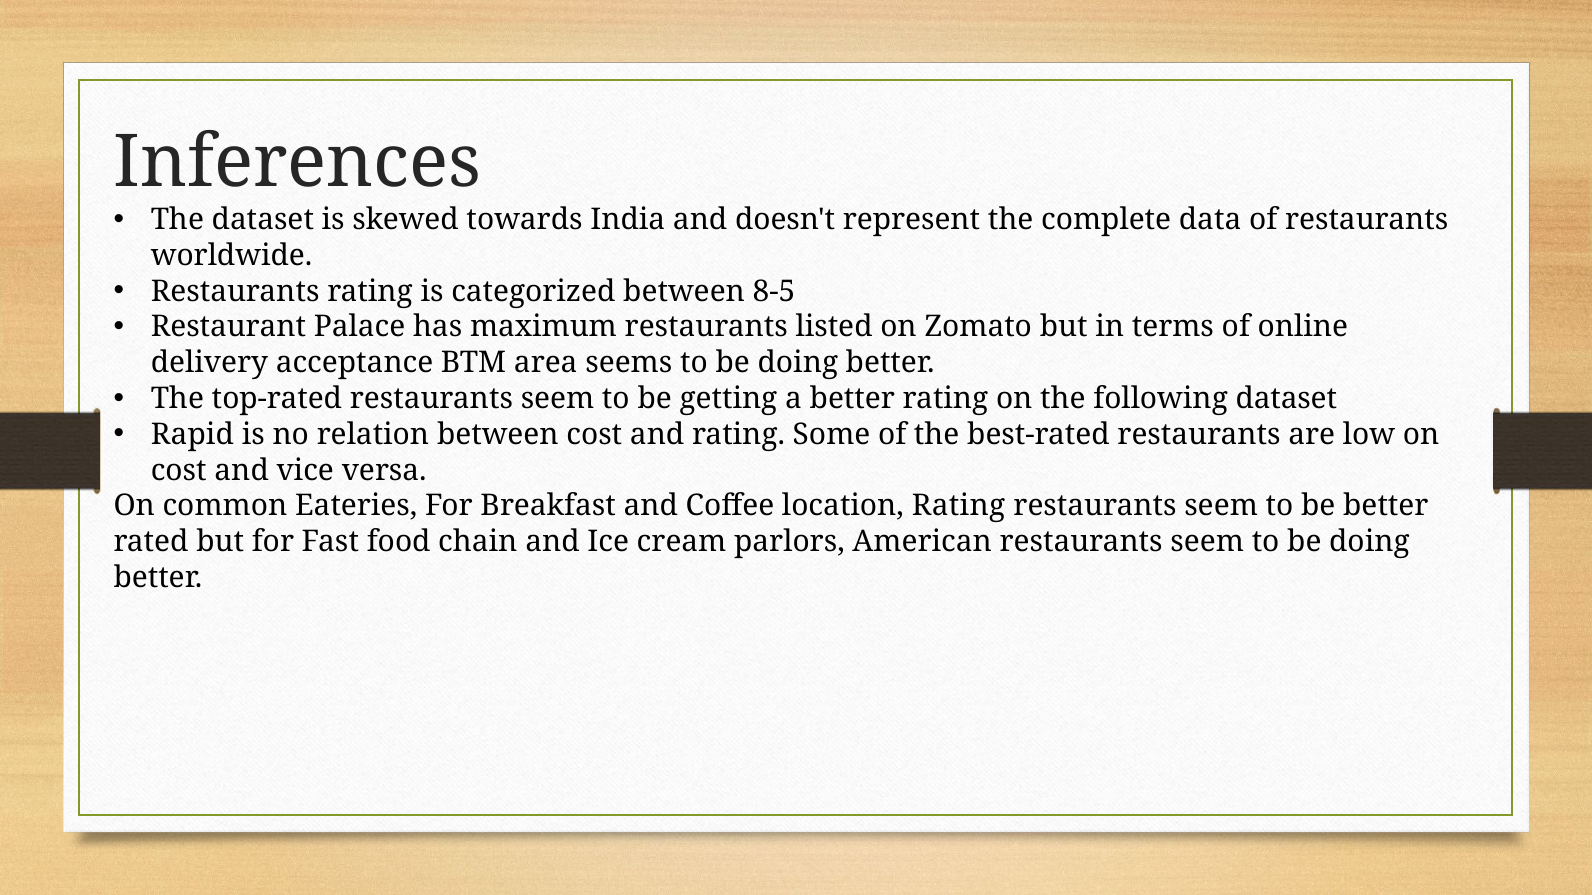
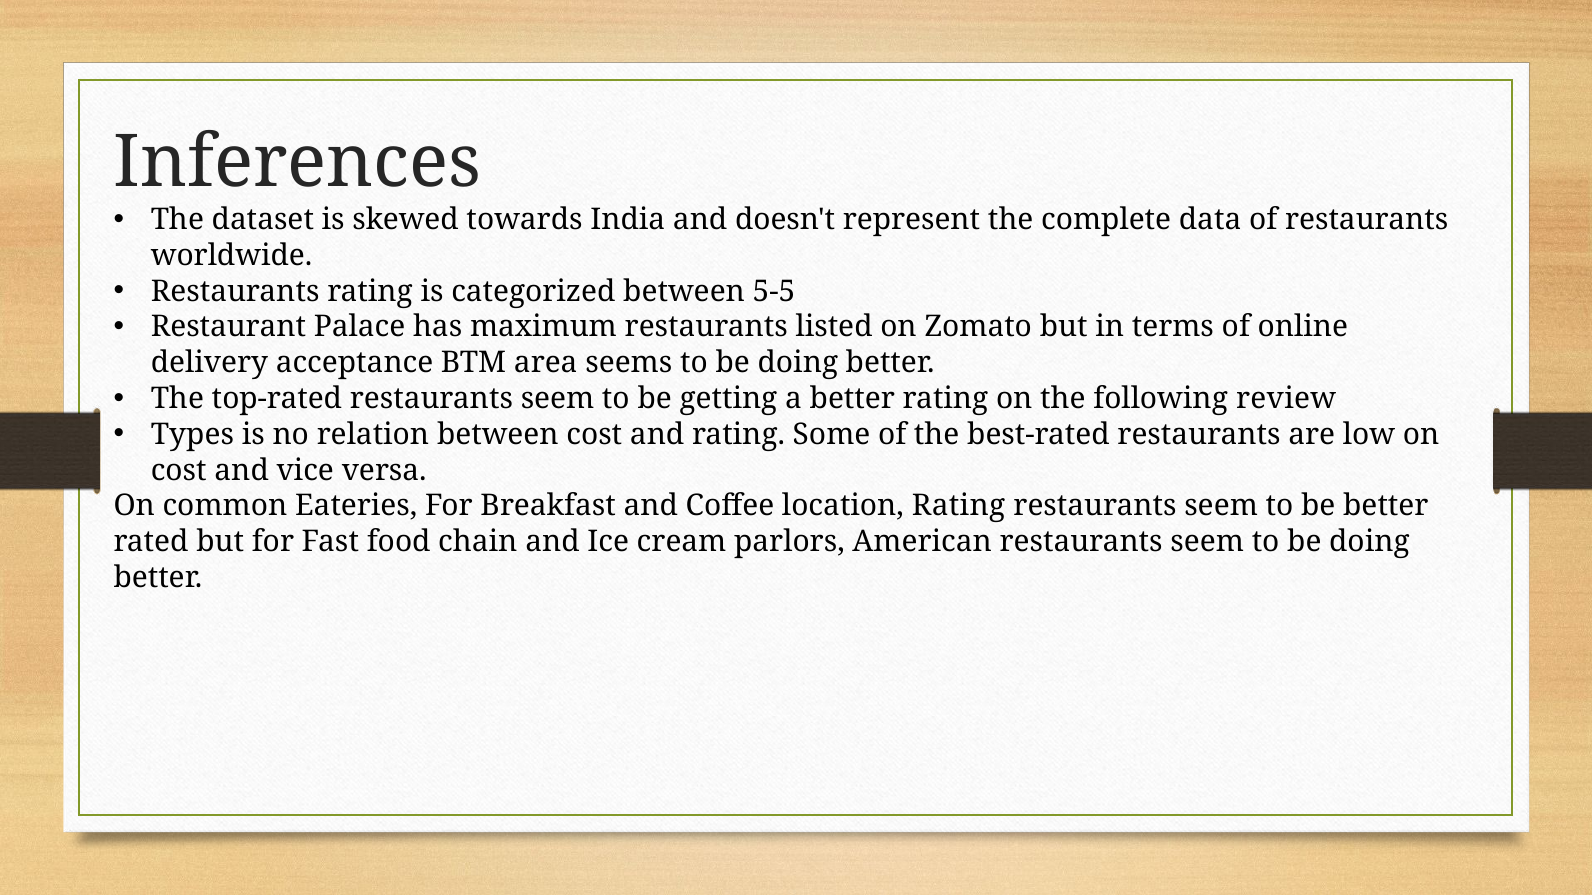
8-5: 8-5 -> 5-5
following dataset: dataset -> review
Rapid: Rapid -> Types
